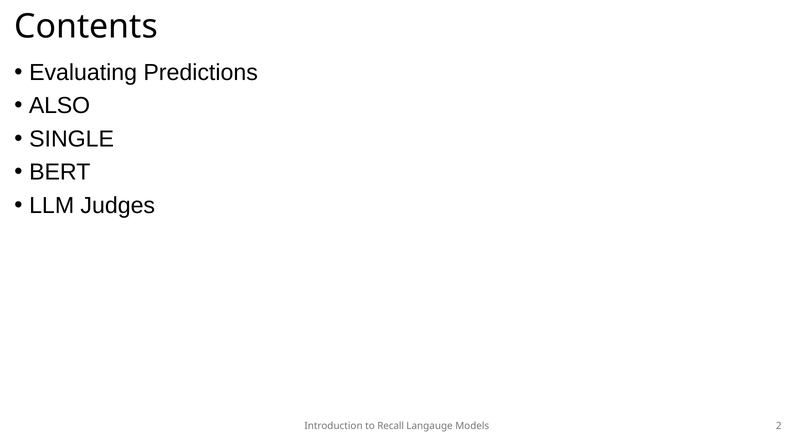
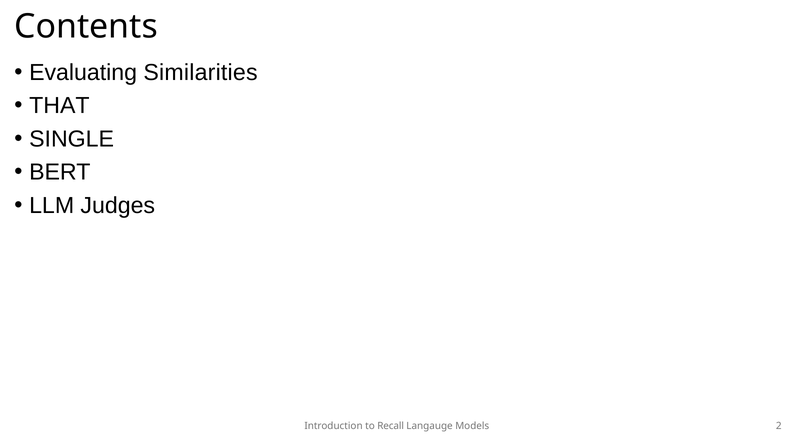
Predictions: Predictions -> Similarities
ALSO: ALSO -> THAT
